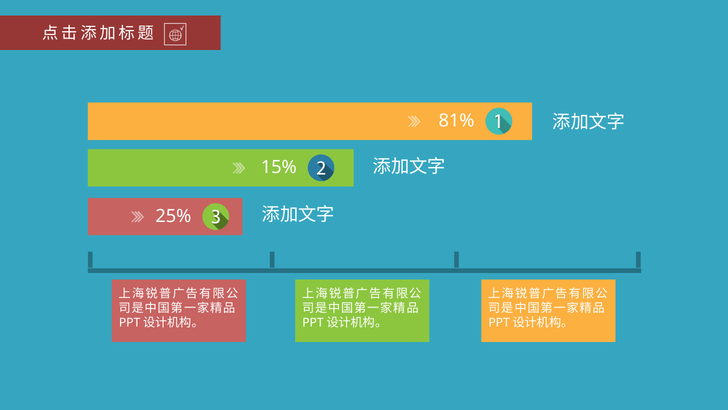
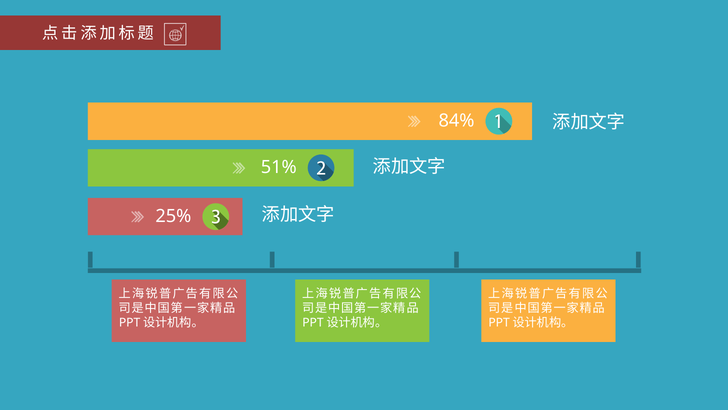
81%: 81% -> 84%
15%: 15% -> 51%
